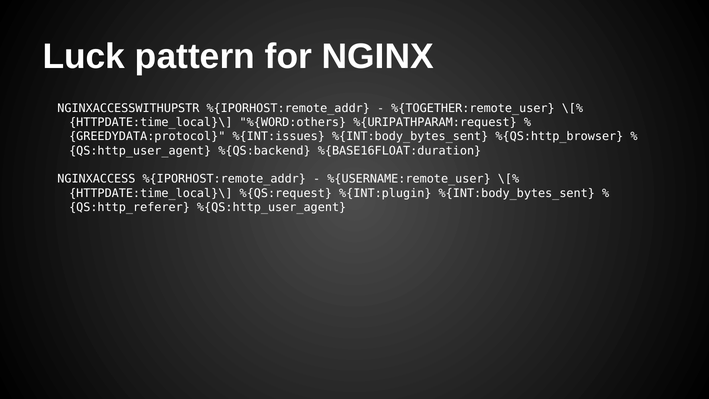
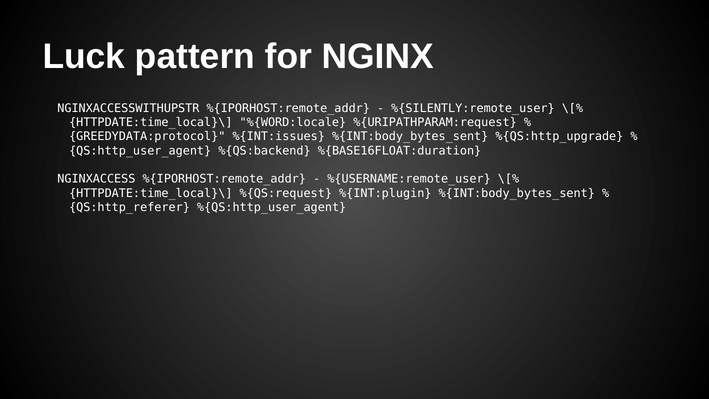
%{TOGETHER:remote_user: %{TOGETHER:remote_user -> %{SILENTLY:remote_user
%{WORD:others: %{WORD:others -> %{WORD:locale
%{QS:http_browser: %{QS:http_browser -> %{QS:http_upgrade
